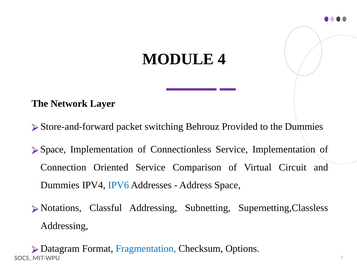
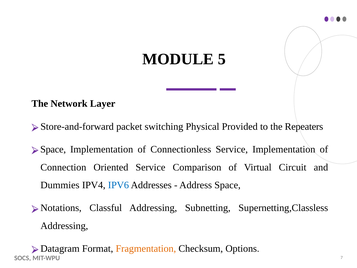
4: 4 -> 5
Behrouz: Behrouz -> Physical
the Dummies: Dummies -> Repeaters
Fragmentation colour: blue -> orange
